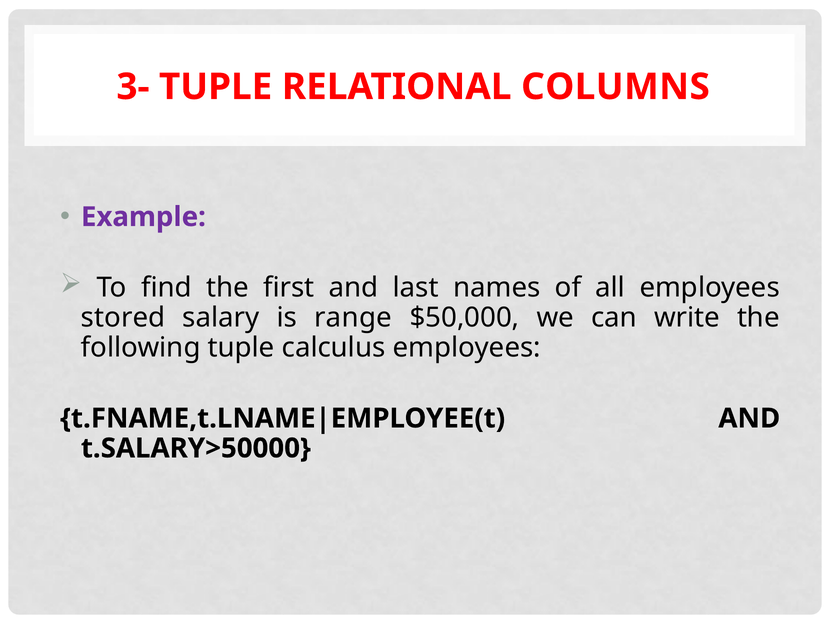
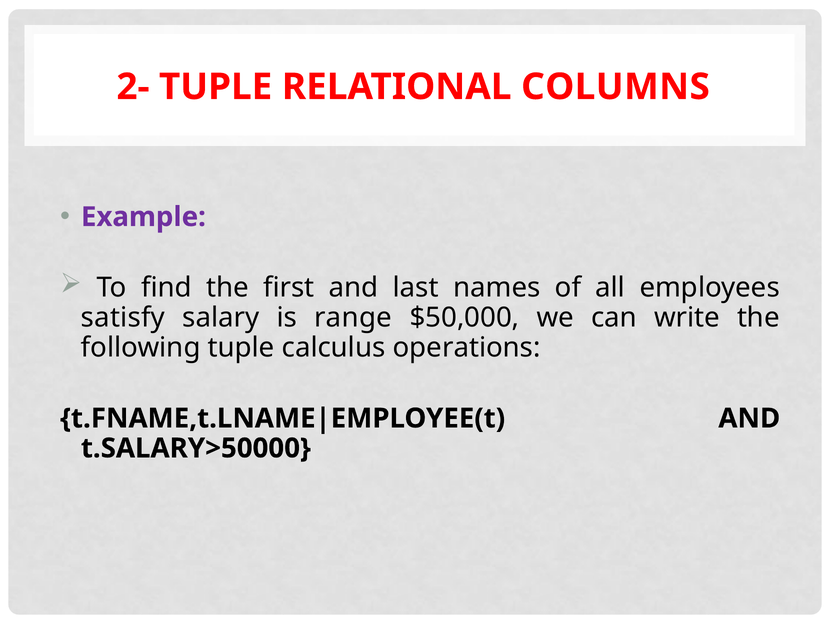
3-: 3- -> 2-
stored: stored -> satisfy
calculus employees: employees -> operations
